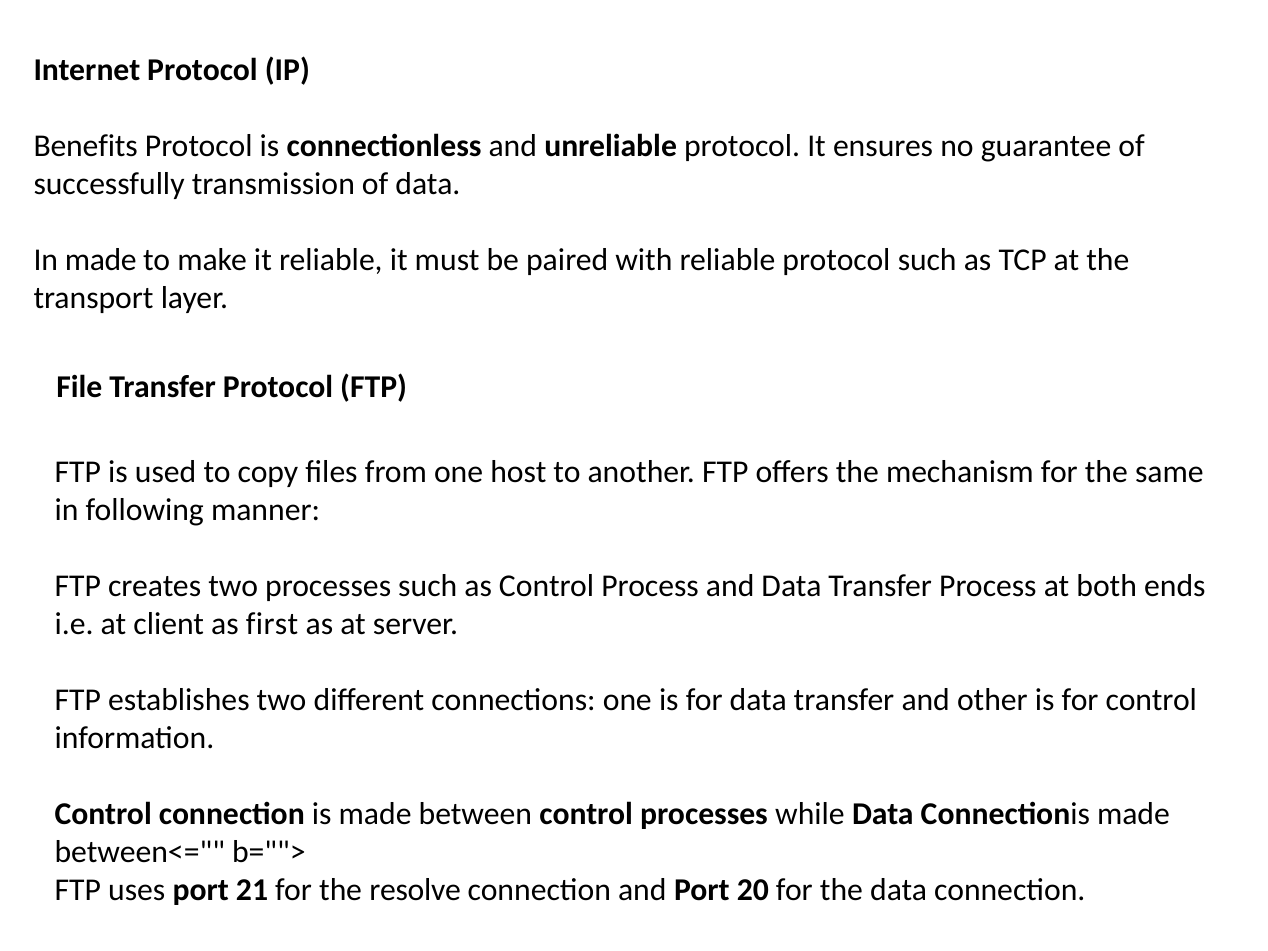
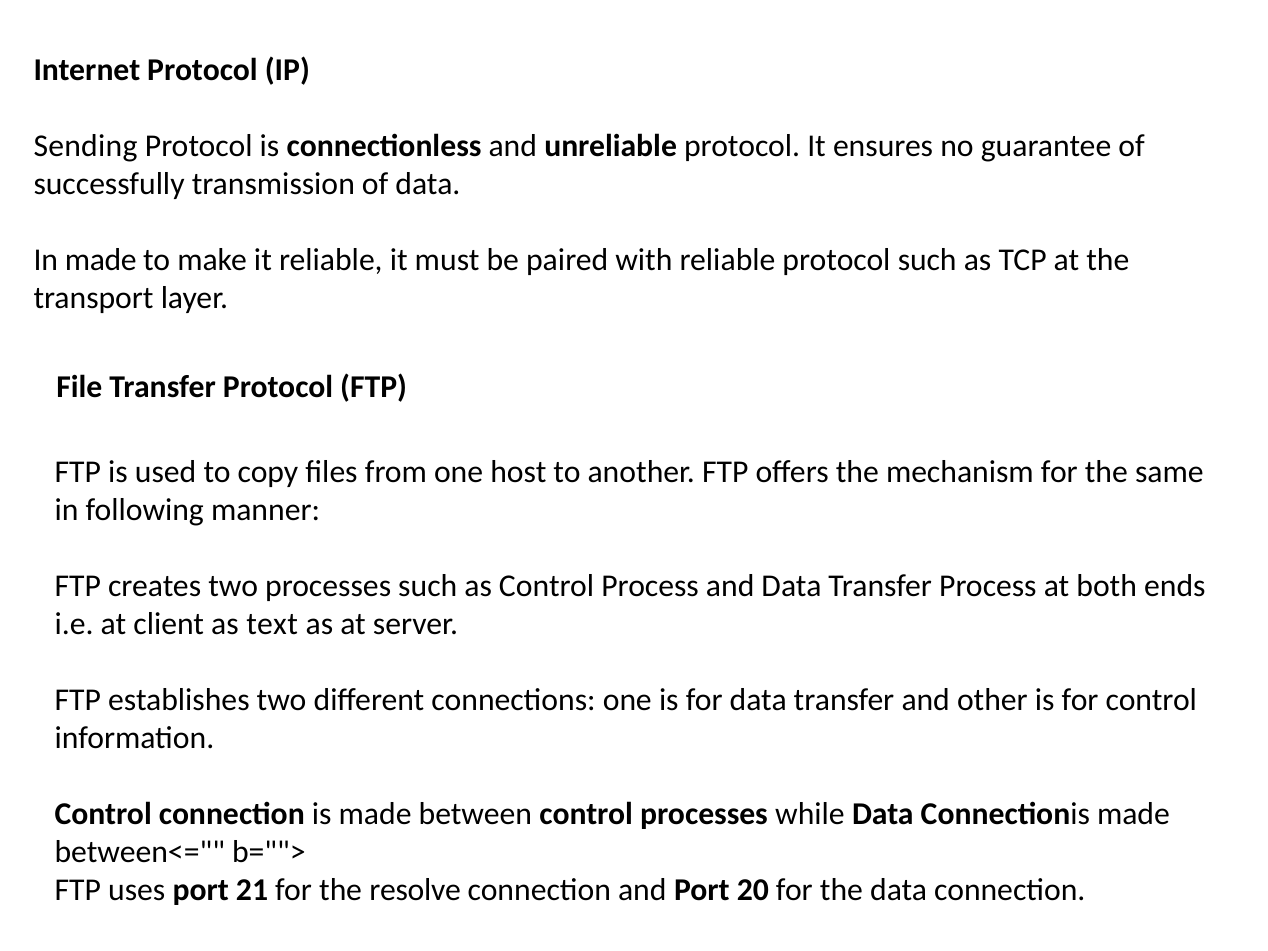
Benefits: Benefits -> Sending
first: first -> text
